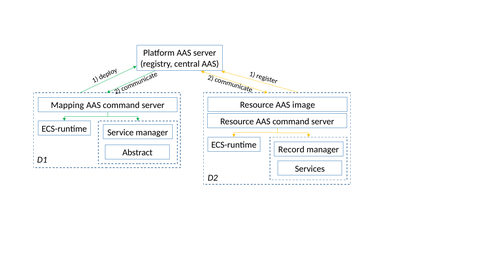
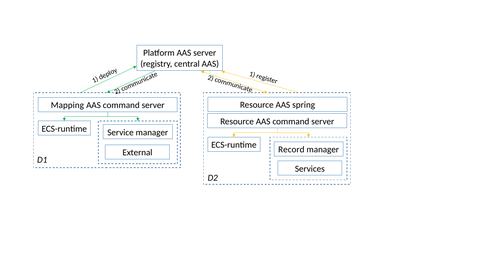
image: image -> spring
Abstract: Abstract -> External
